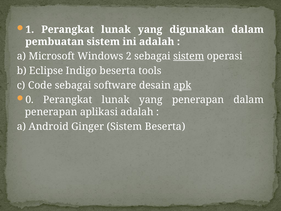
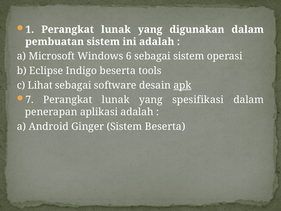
2: 2 -> 6
sistem at (189, 56) underline: present -> none
Code: Code -> Lihat
0: 0 -> 7
yang penerapan: penerapan -> spesifikasi
